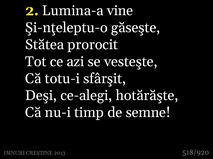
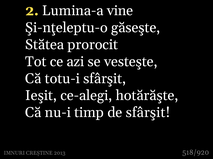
Deşi: Deşi -> Ieşit
de semne: semne -> sfârşit
